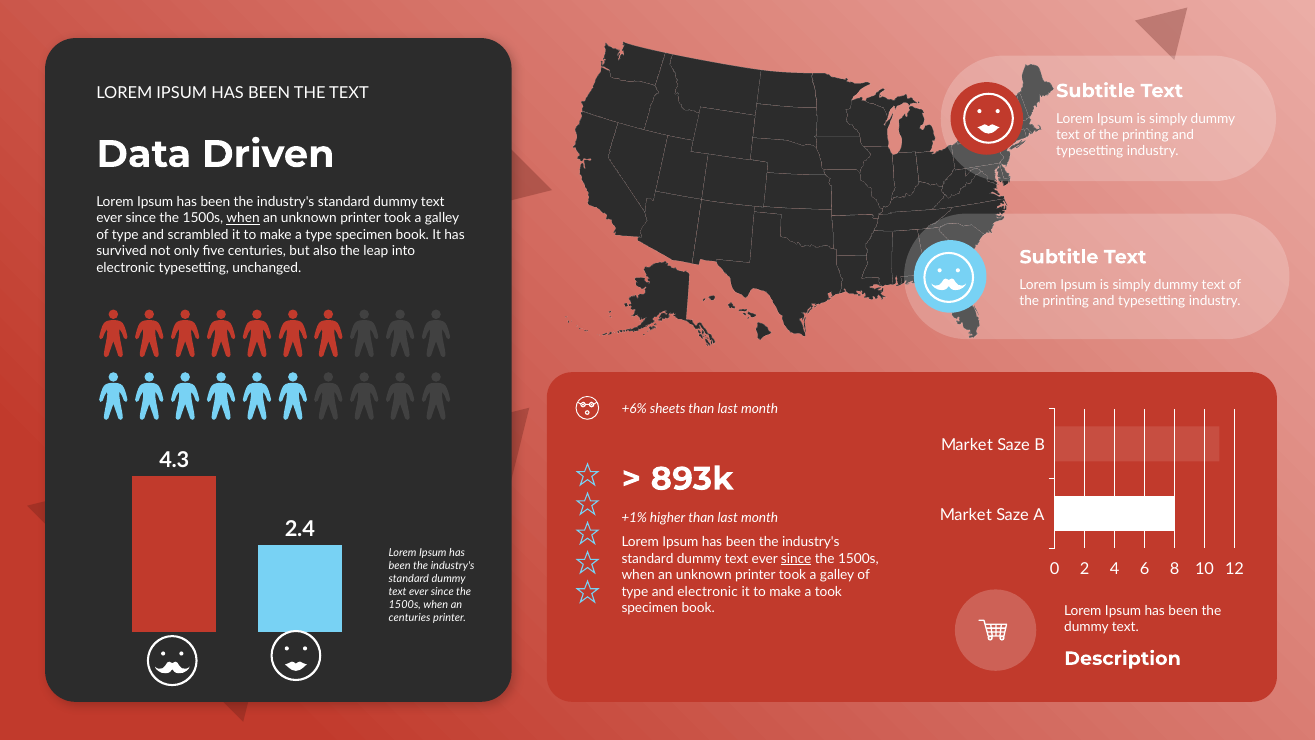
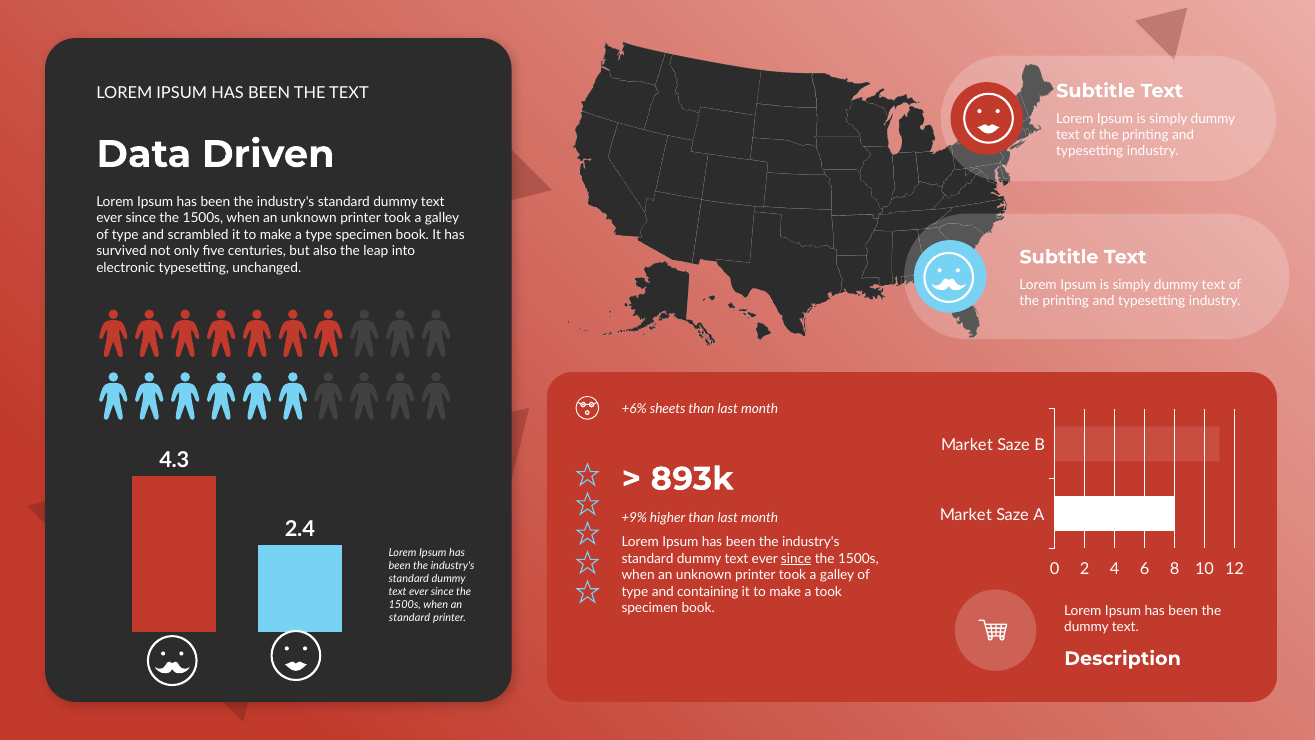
when at (243, 218) underline: present -> none
+1%: +1% -> +9%
and electronic: electronic -> containing
centuries at (410, 618): centuries -> standard
